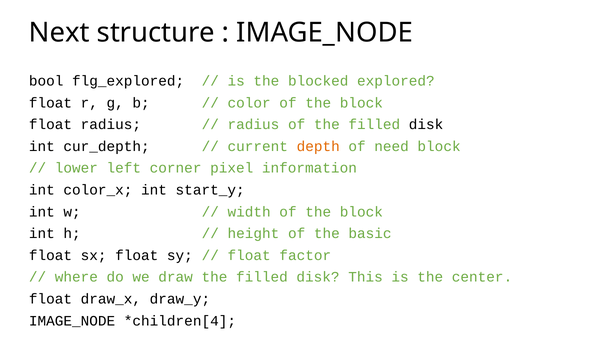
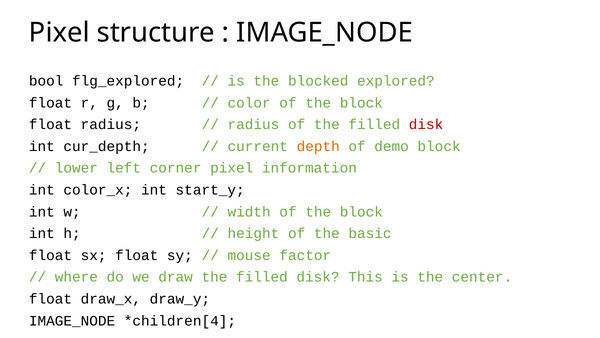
Next at (59, 32): Next -> Pixel
disk at (426, 124) colour: black -> red
need: need -> demo
float at (249, 255): float -> mouse
